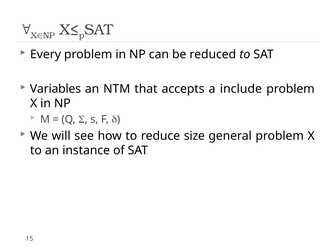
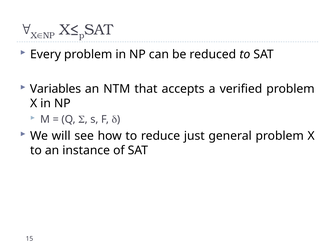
include: include -> verified
size: size -> just
